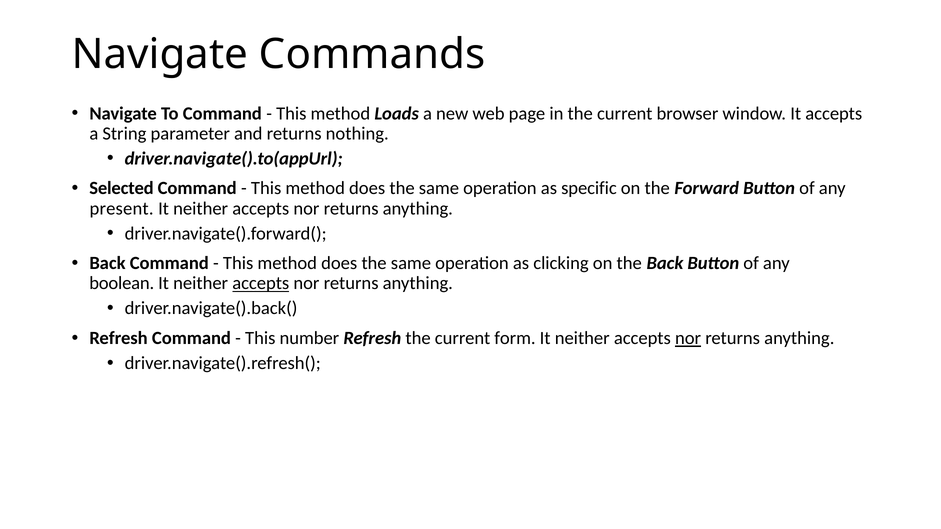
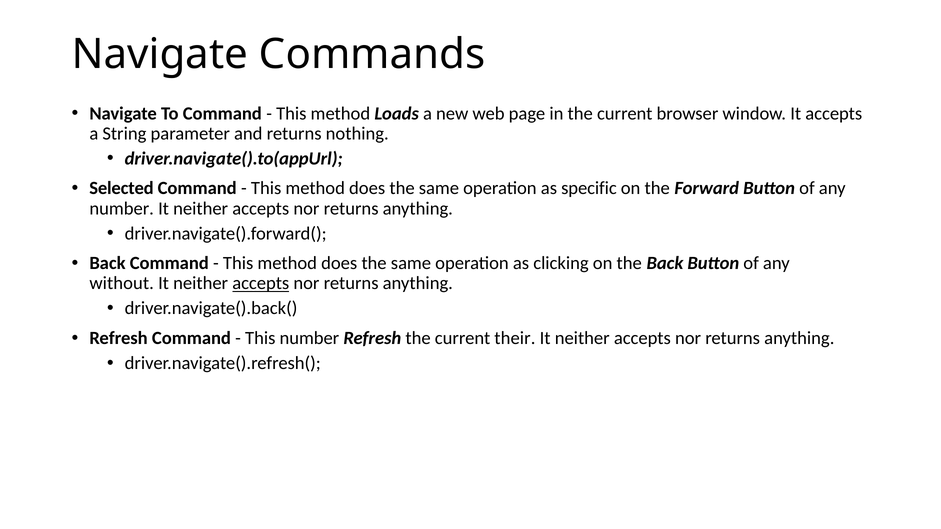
present at (122, 209): present -> number
boolean: boolean -> without
form: form -> their
nor at (688, 338) underline: present -> none
